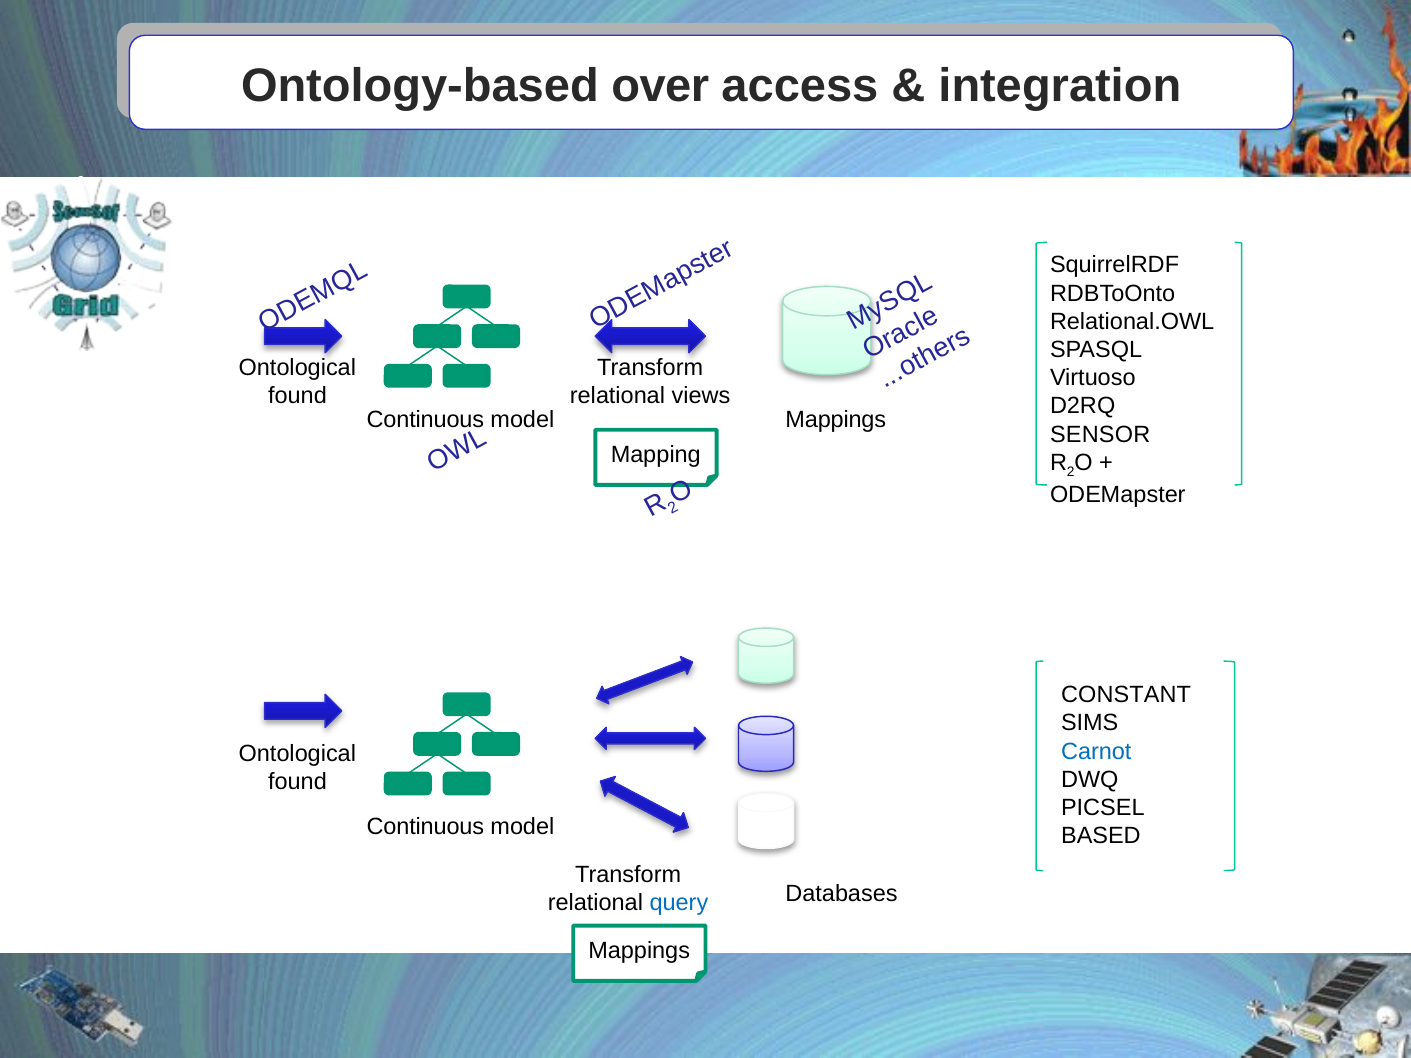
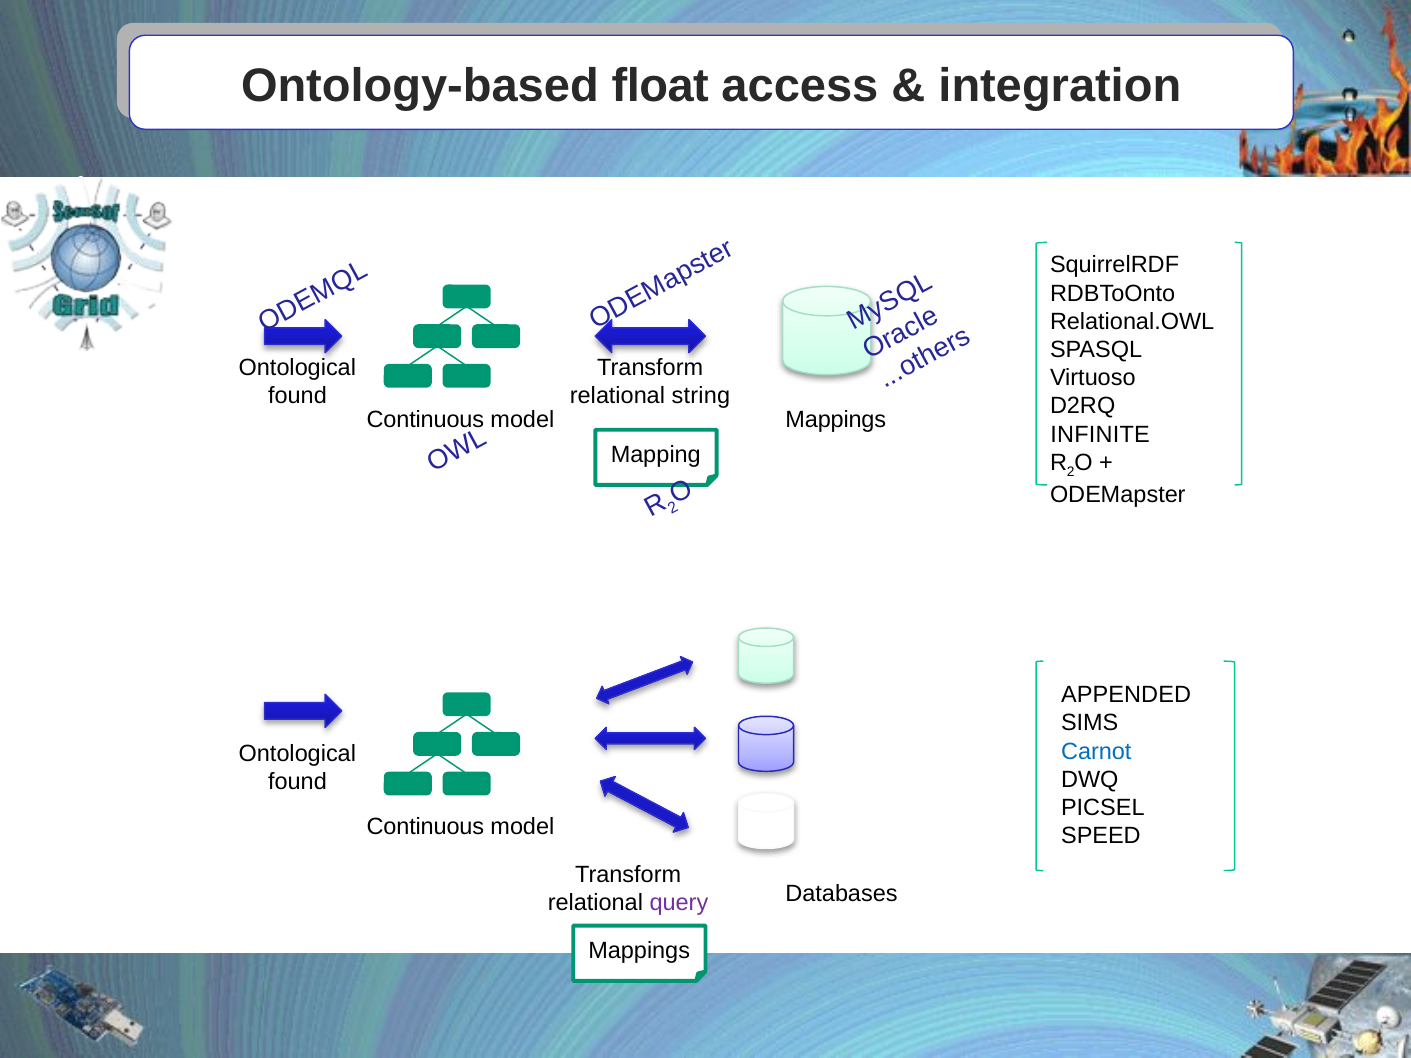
over: over -> float
views: views -> string
SENSOR: SENSOR -> INFINITE
CONSTANT: CONSTANT -> APPENDED
BASED: BASED -> SPEED
query colour: blue -> purple
